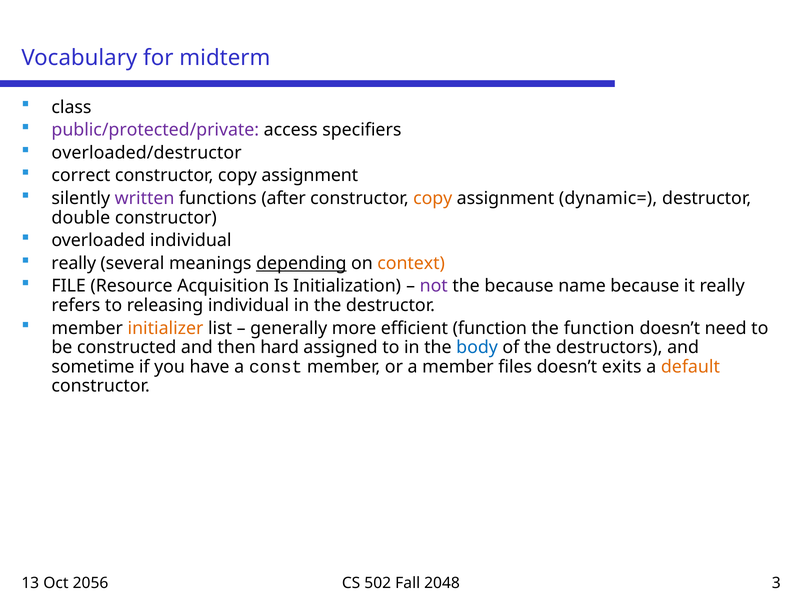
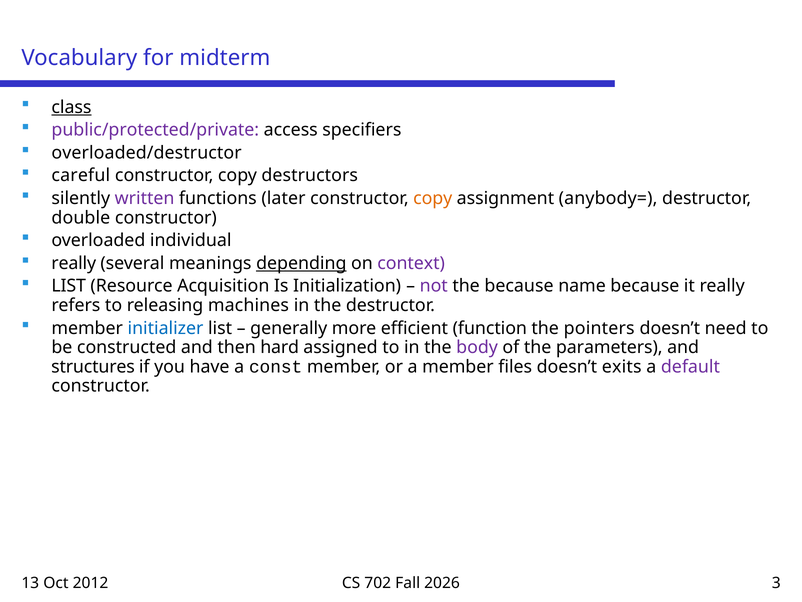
class underline: none -> present
correct: correct -> careful
assignment at (310, 175): assignment -> destructors
after: after -> later
dynamic=: dynamic= -> anybody=
context colour: orange -> purple
FILE at (69, 286): FILE -> LIST
releasing individual: individual -> machines
initializer colour: orange -> blue
the function: function -> pointers
body colour: blue -> purple
destructors: destructors -> parameters
sometime: sometime -> structures
default colour: orange -> purple
2056: 2056 -> 2012
502: 502 -> 702
2048: 2048 -> 2026
